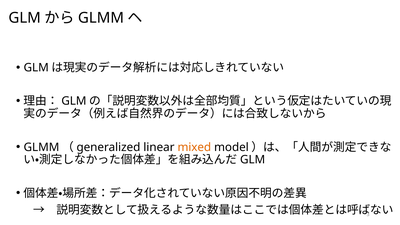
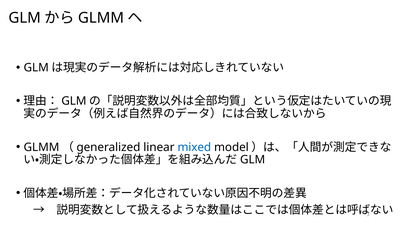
mixed colour: orange -> blue
